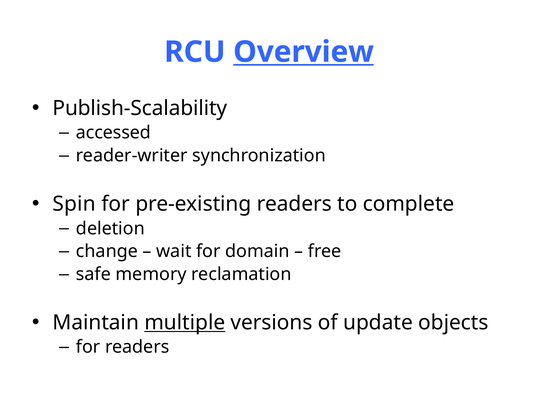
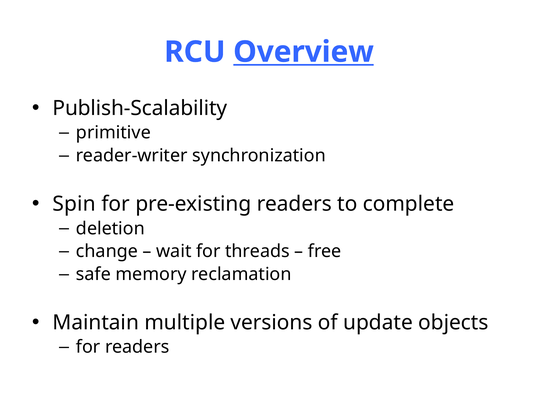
accessed: accessed -> primitive
domain: domain -> threads
multiple underline: present -> none
